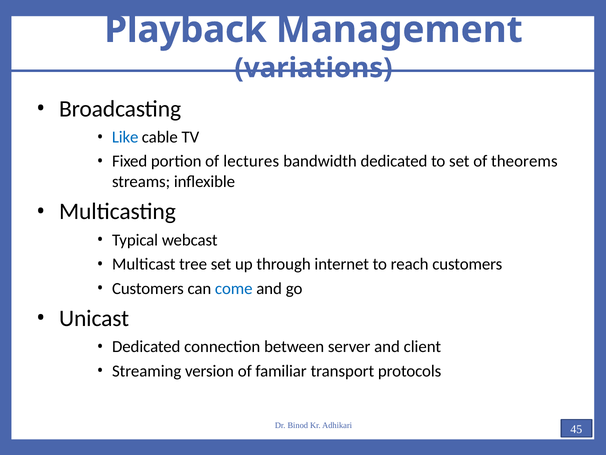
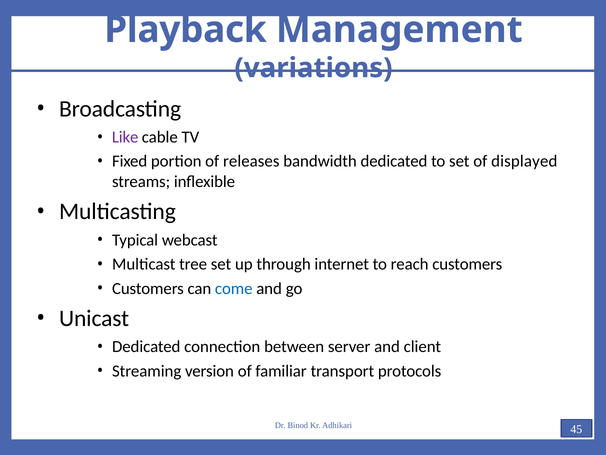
Like colour: blue -> purple
lectures: lectures -> releases
theorems: theorems -> displayed
